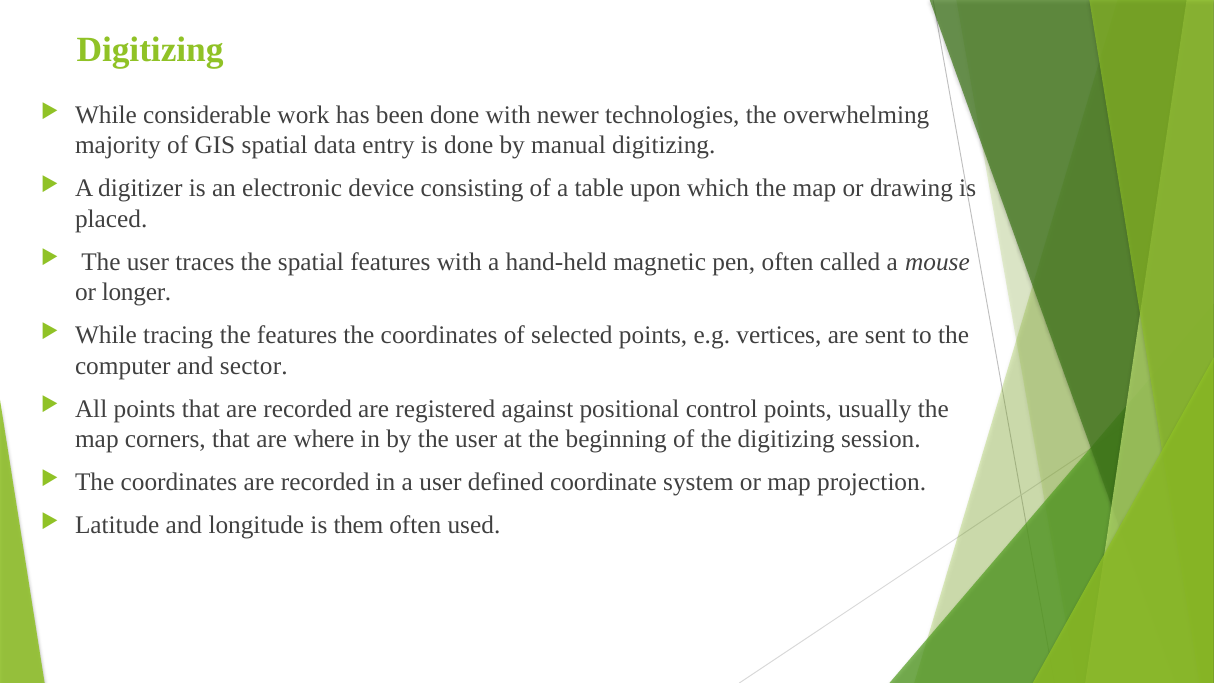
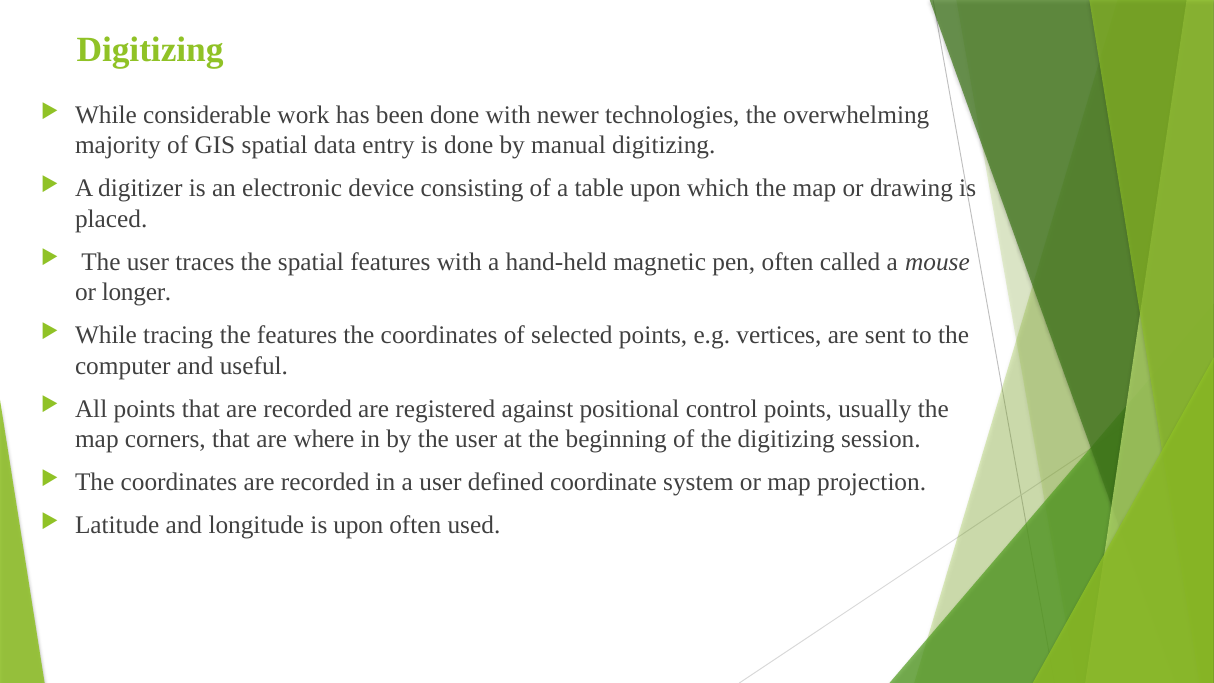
sector: sector -> useful
is them: them -> upon
